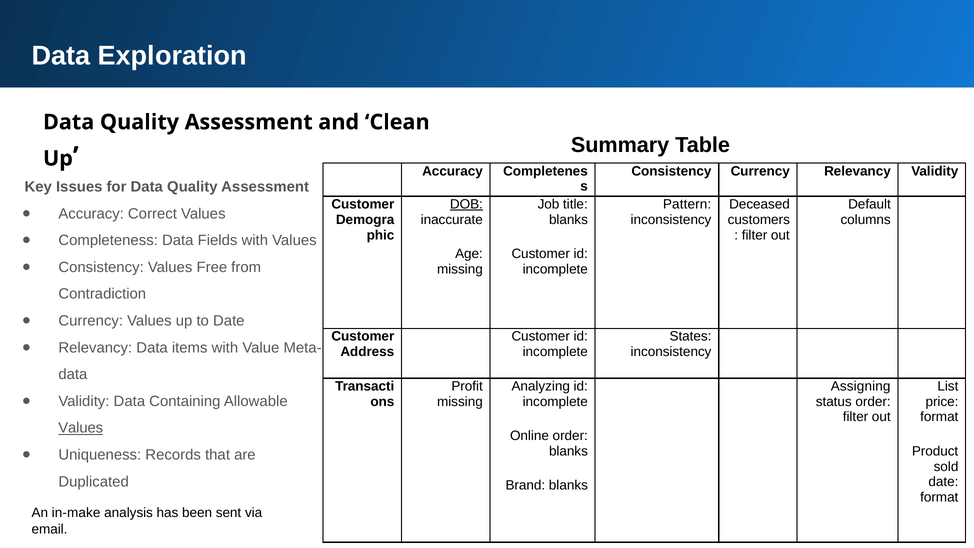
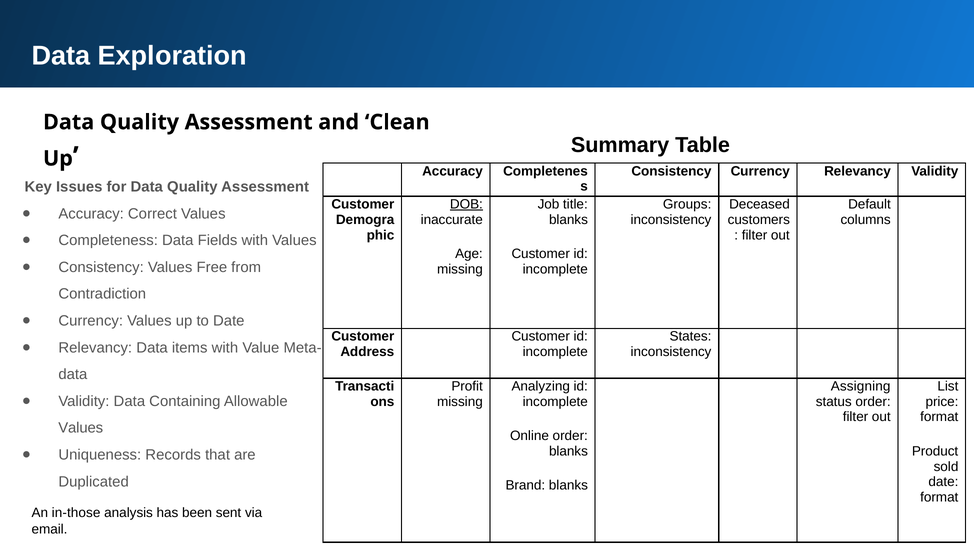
Pattern: Pattern -> Groups
Values at (81, 428) underline: present -> none
in-make: in-make -> in-those
